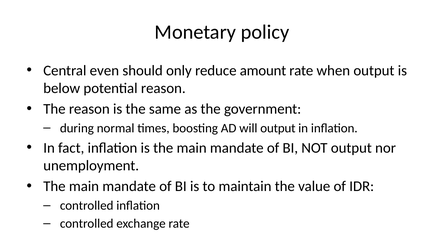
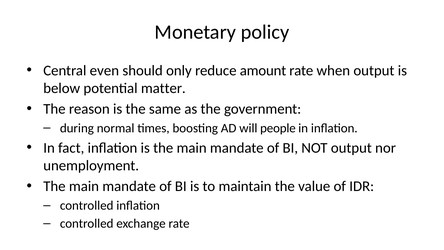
potential reason: reason -> matter
will output: output -> people
